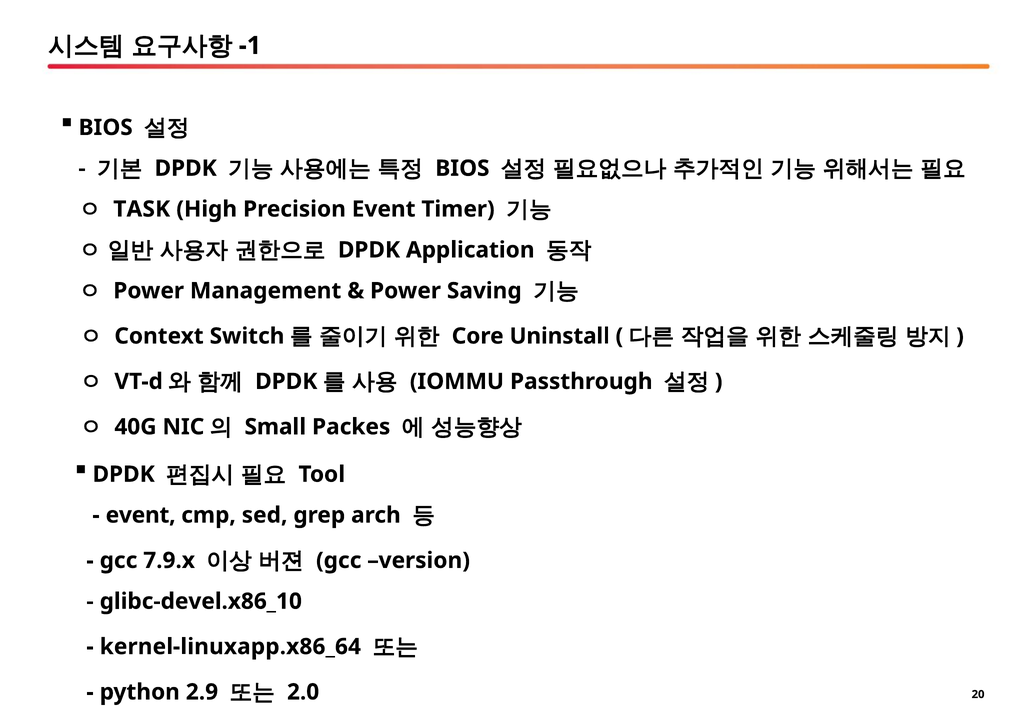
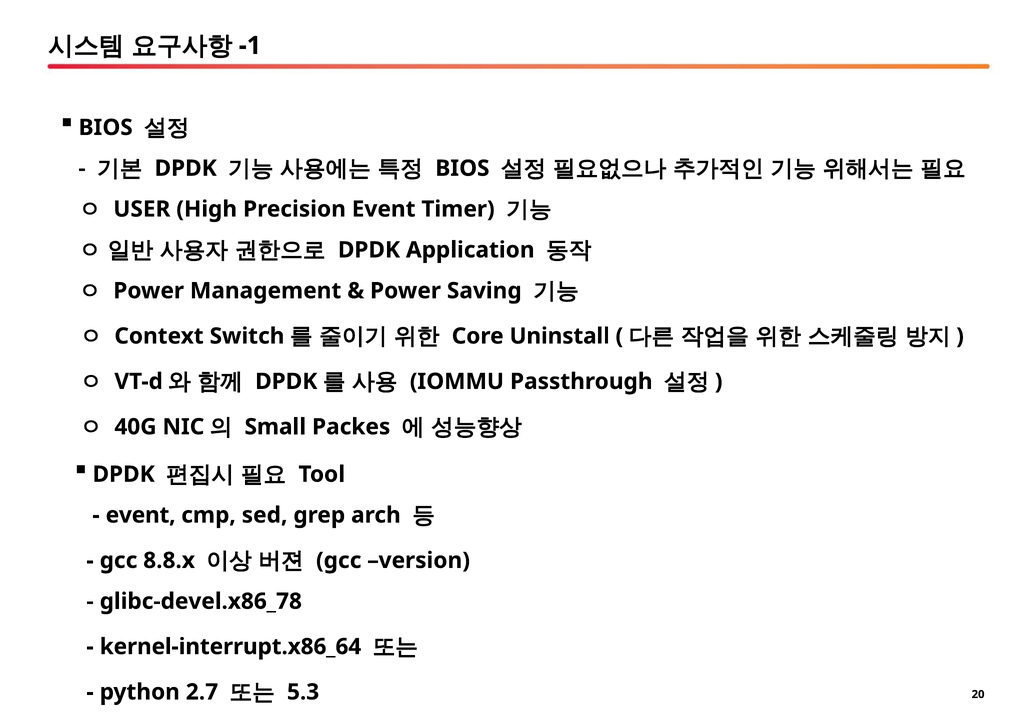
TASK: TASK -> USER
7.9.x: 7.9.x -> 8.8.x
glibc-devel.x86_10: glibc-devel.x86_10 -> glibc-devel.x86_78
kernel-linuxapp.x86_64: kernel-linuxapp.x86_64 -> kernel-interrupt.x86_64
2.9: 2.9 -> 2.7
2.0: 2.0 -> 5.3
